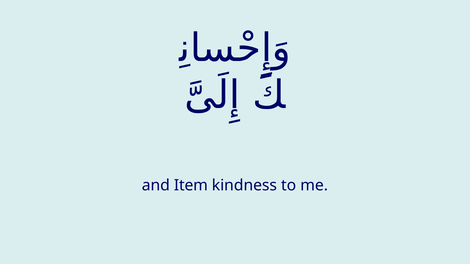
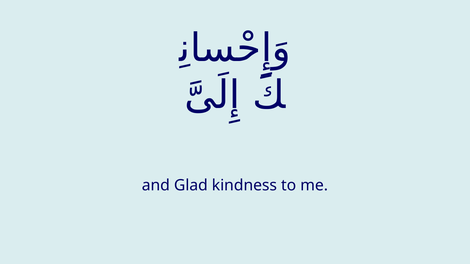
Item: Item -> Glad
